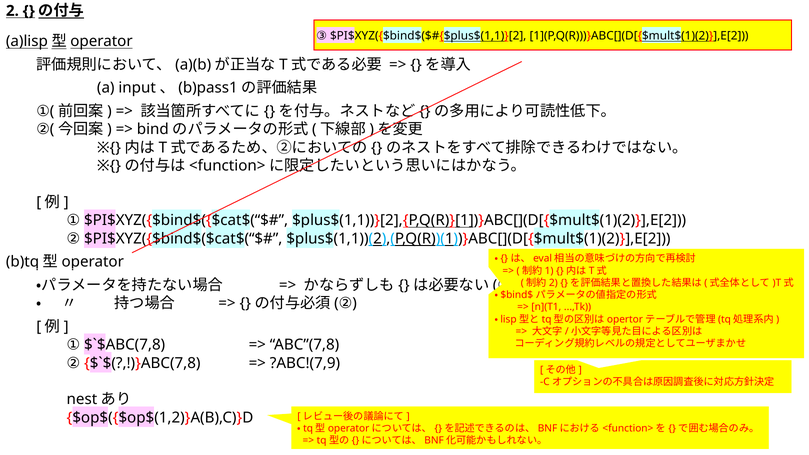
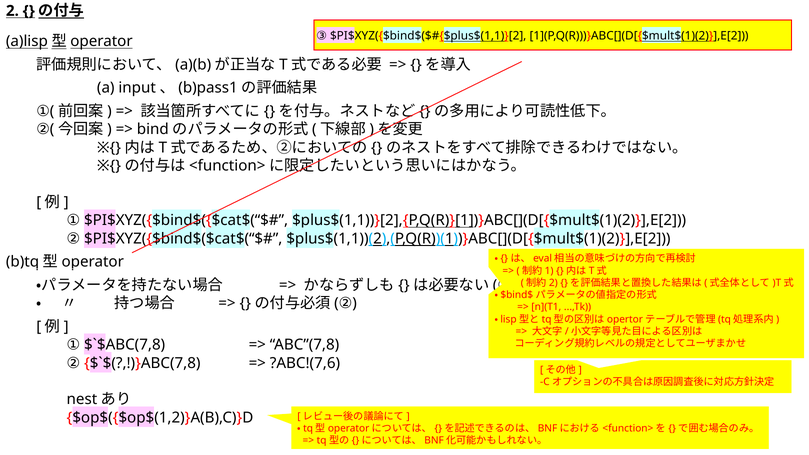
?ABC!(7,9: ?ABC!(7,9 -> ?ABC!(7,6
